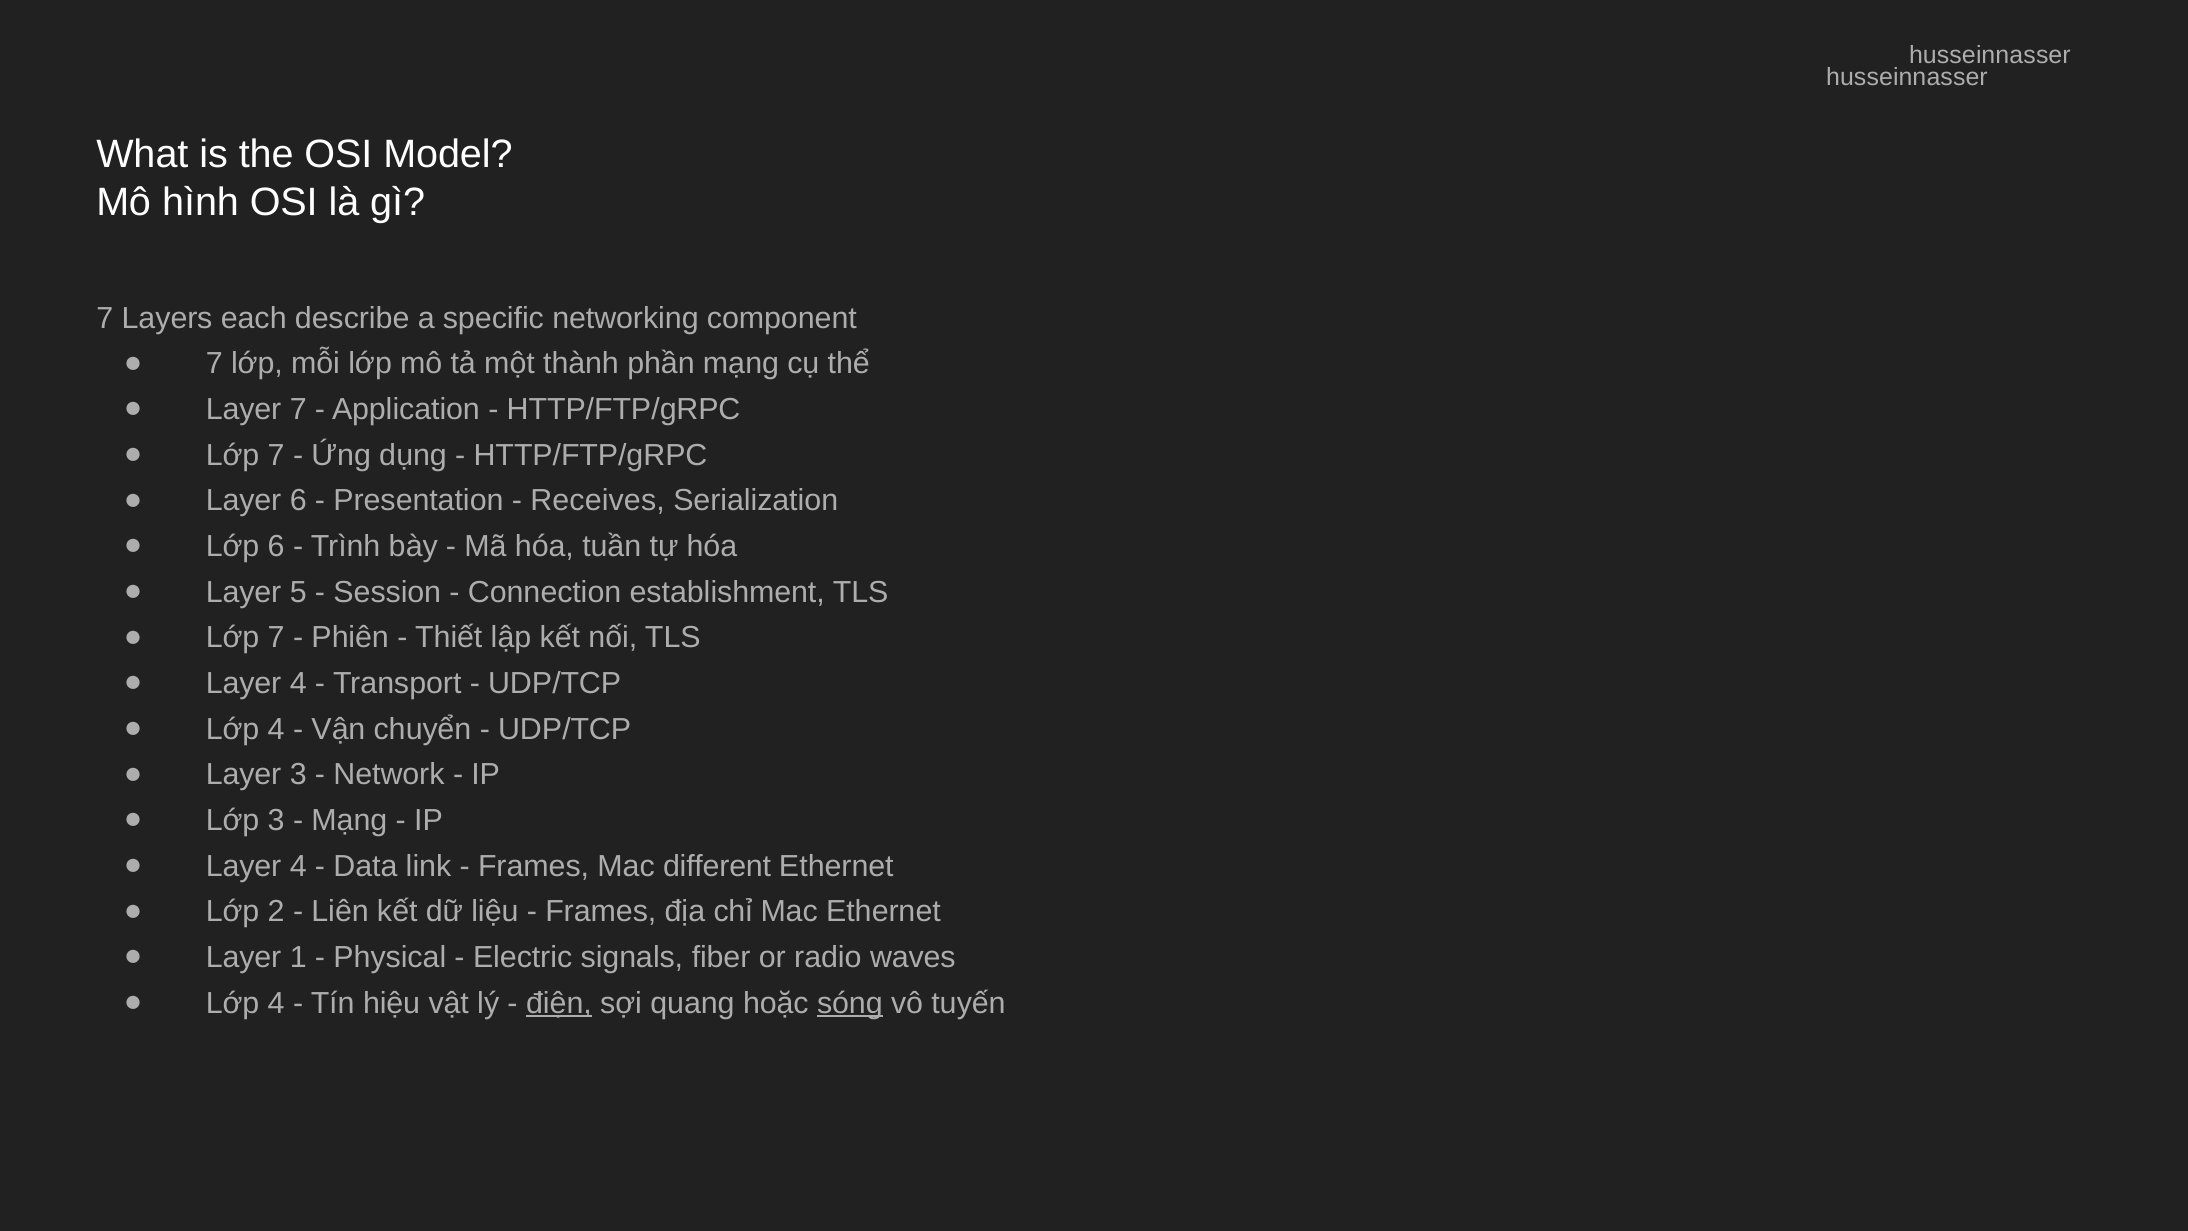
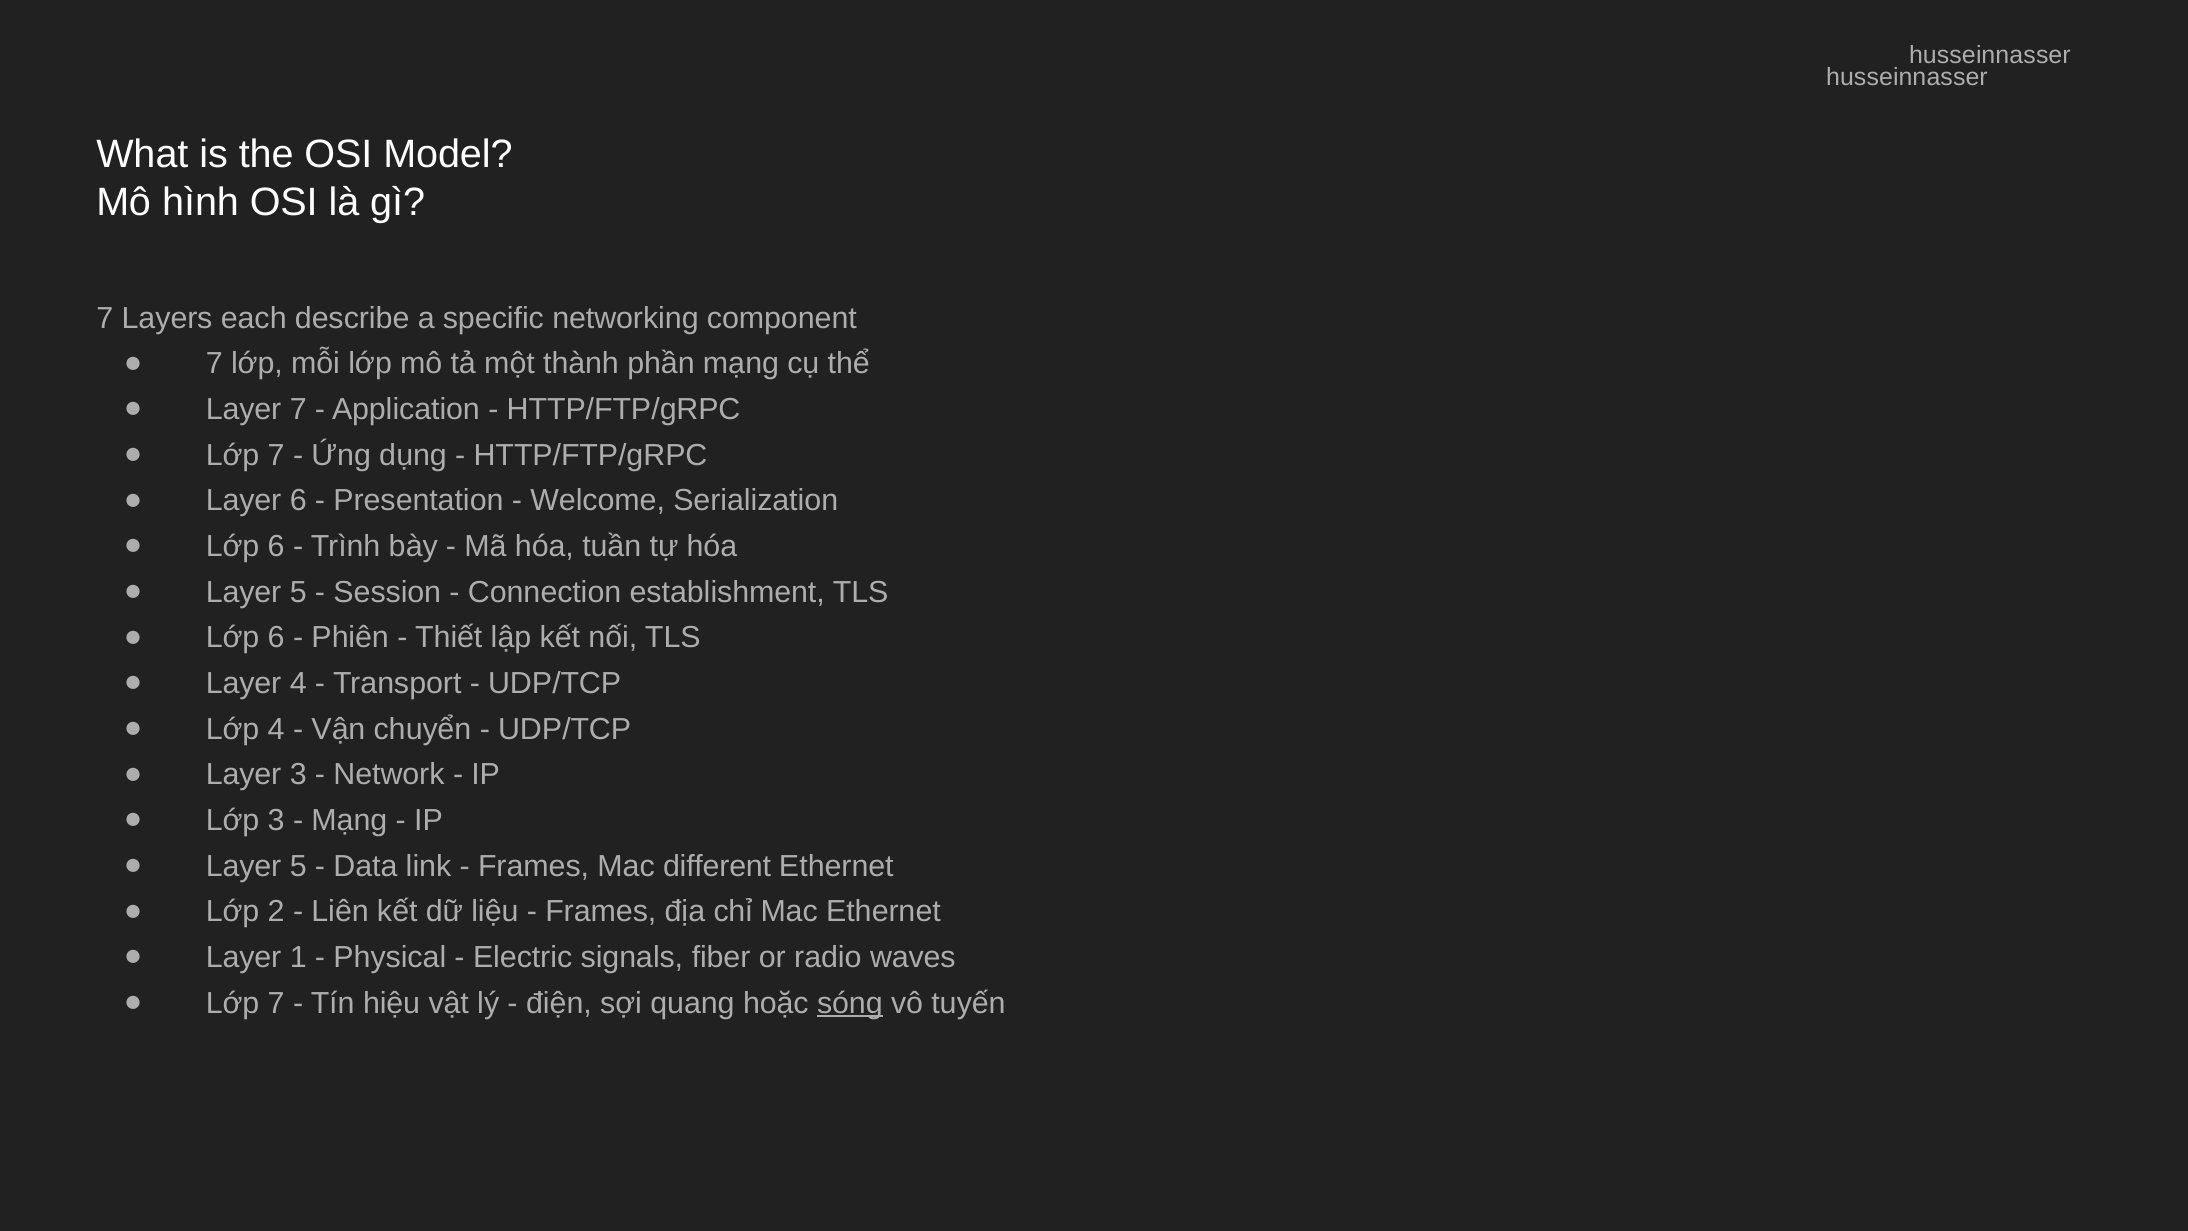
Receives: Receives -> Welcome
7 at (276, 638): 7 -> 6
4 at (298, 866): 4 -> 5
4 at (276, 1003): 4 -> 7
điện underline: present -> none
